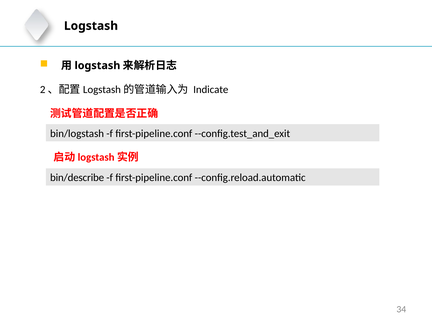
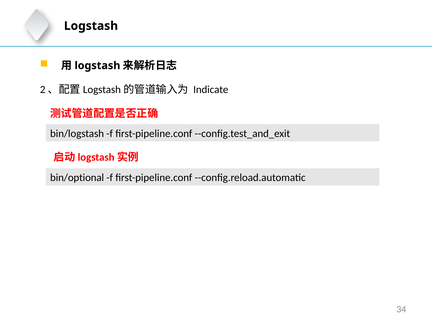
bin/describe: bin/describe -> bin/optional
